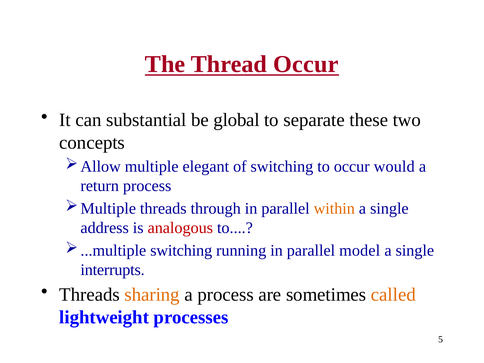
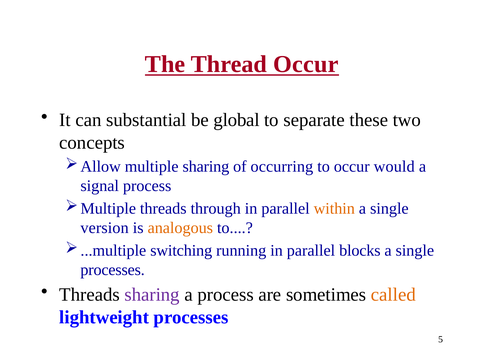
multiple elegant: elegant -> sharing
of switching: switching -> occurring
return: return -> signal
address: address -> version
analogous colour: red -> orange
model: model -> blocks
interrupts at (113, 270): interrupts -> processes
sharing at (152, 295) colour: orange -> purple
